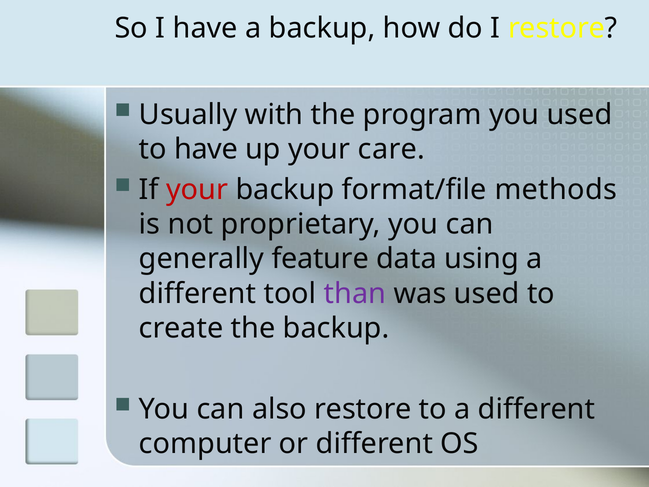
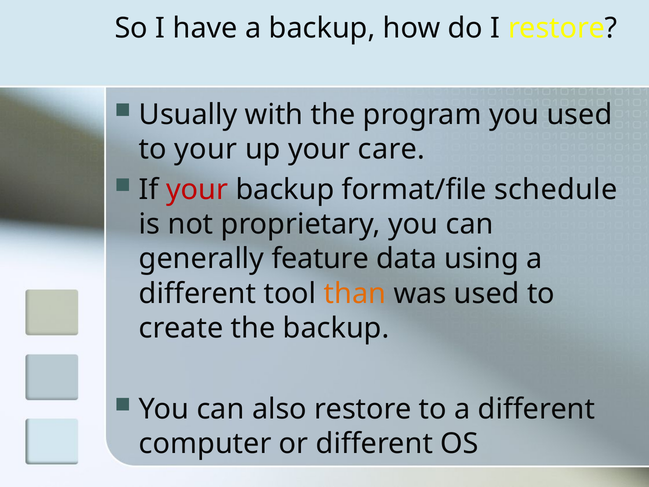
to have: have -> your
methods: methods -> schedule
than colour: purple -> orange
